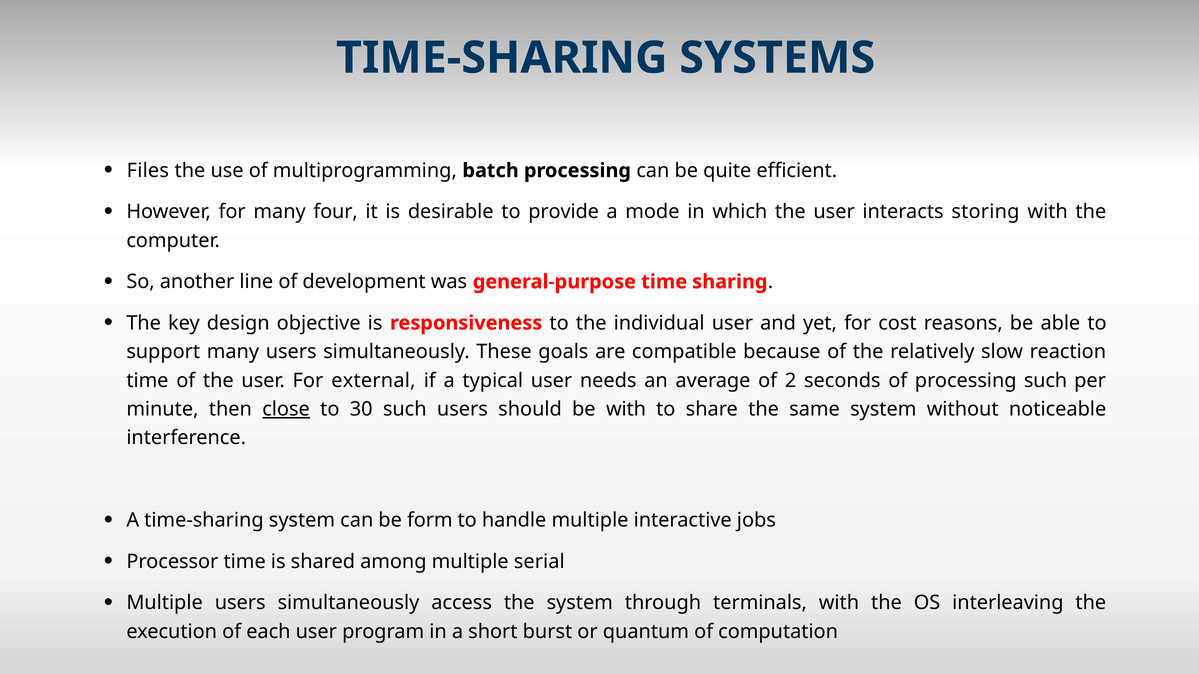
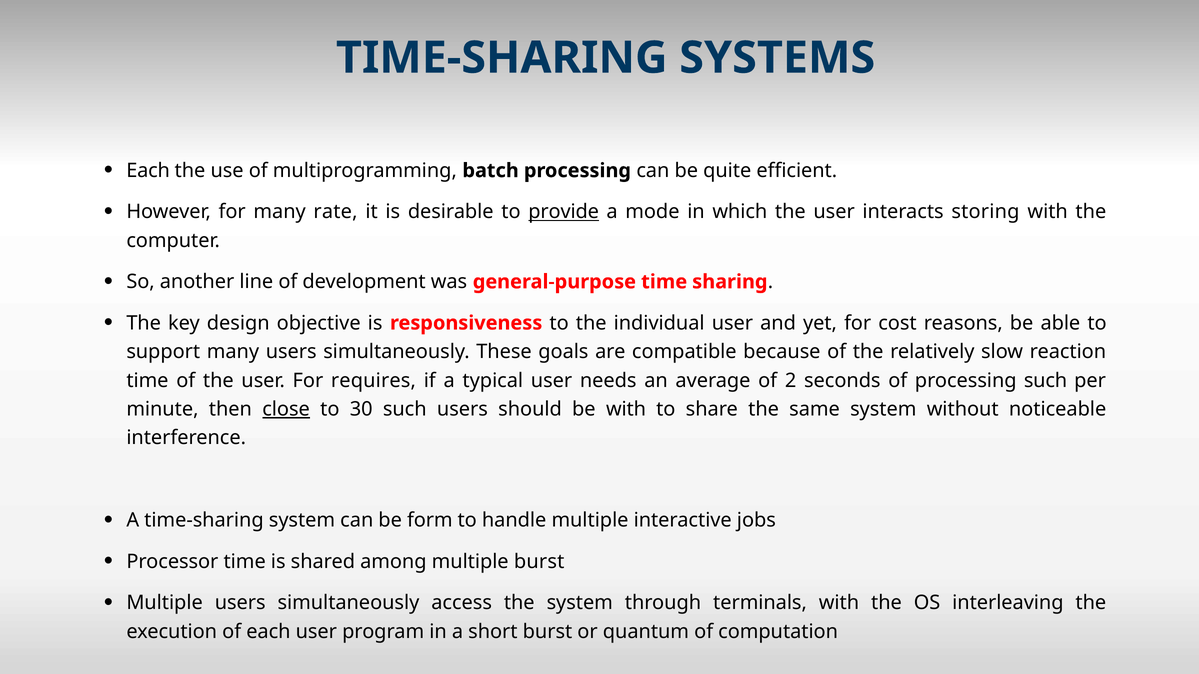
Files at (148, 171): Files -> Each
four: four -> rate
provide underline: none -> present
external: external -> requires
multiple serial: serial -> burst
